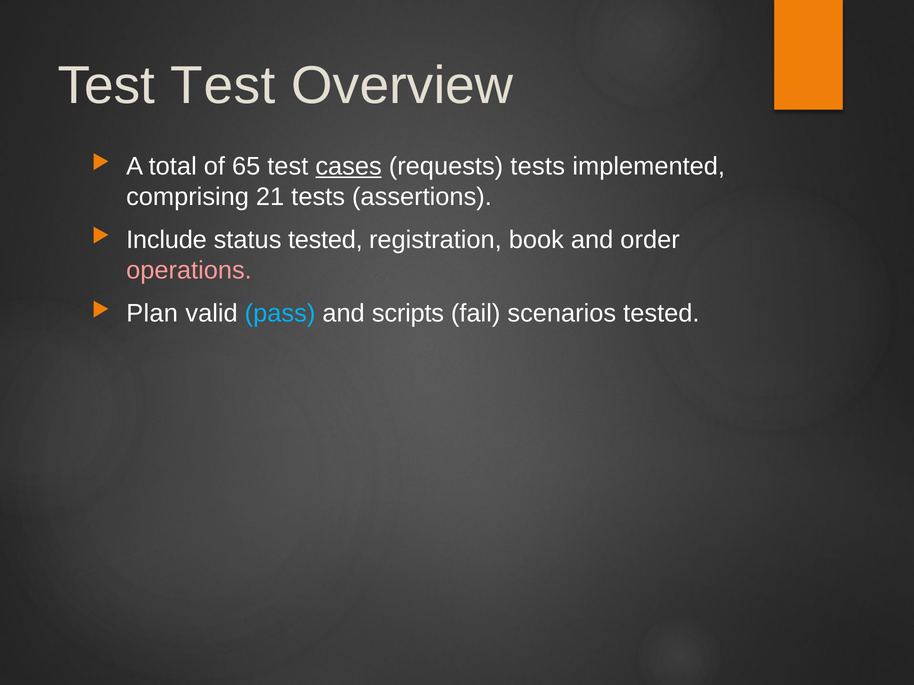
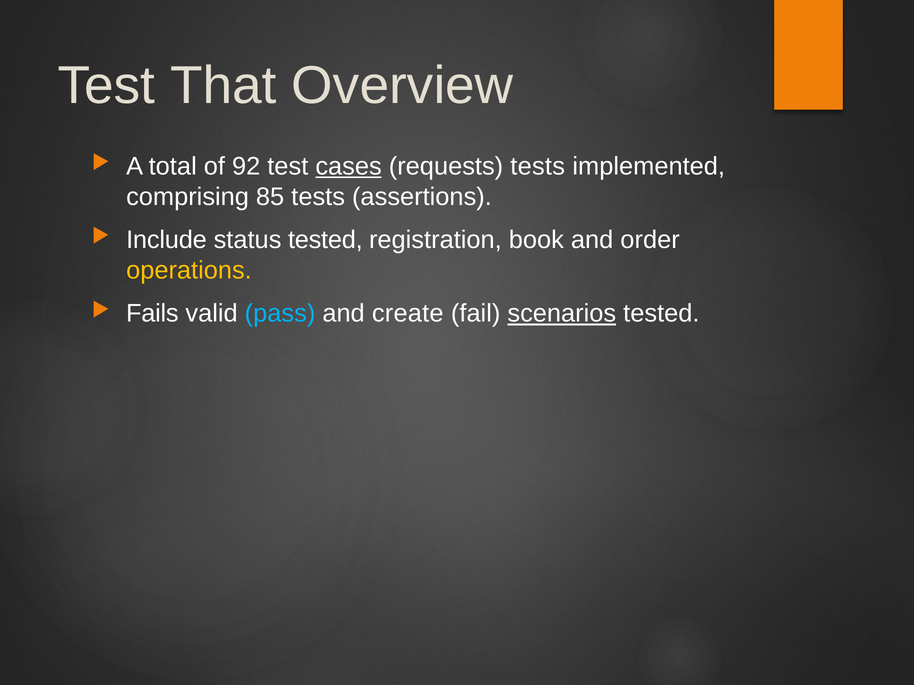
Test Test: Test -> That
65: 65 -> 92
21: 21 -> 85
operations colour: pink -> yellow
Plan: Plan -> Fails
scripts: scripts -> create
scenarios underline: none -> present
